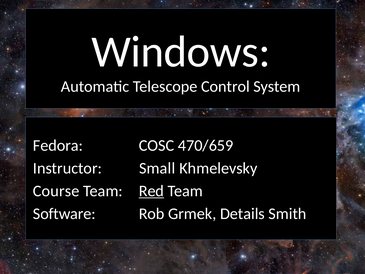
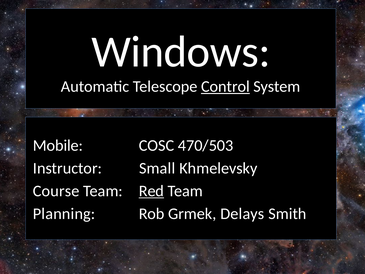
Control underline: none -> present
Fedora: Fedora -> Mobile
470/659: 470/659 -> 470/503
Software: Software -> Planning
Details: Details -> Delays
